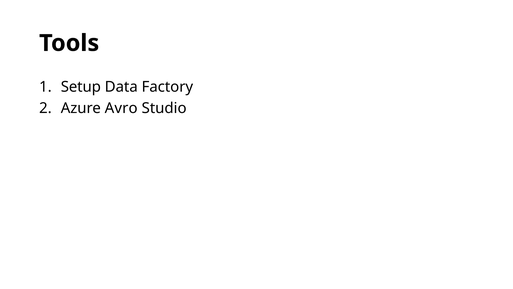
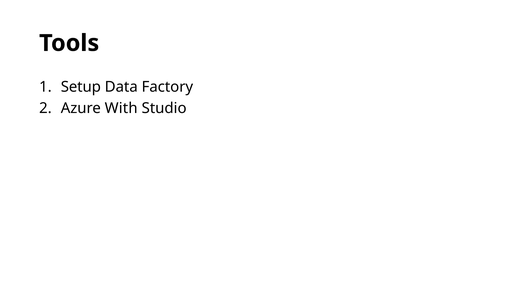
Avro: Avro -> With
